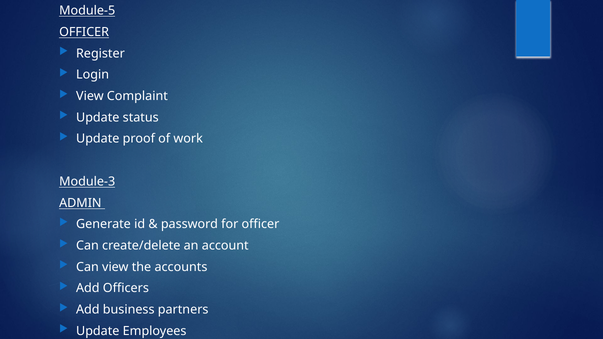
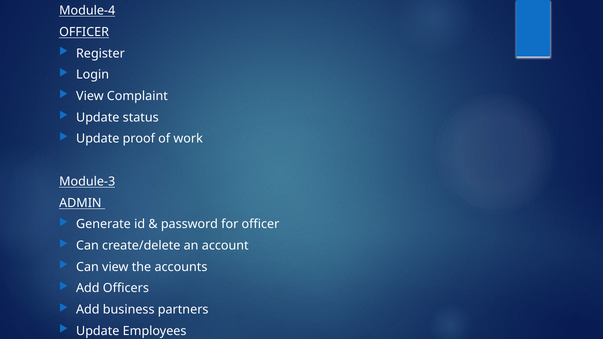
Module-5: Module-5 -> Module-4
